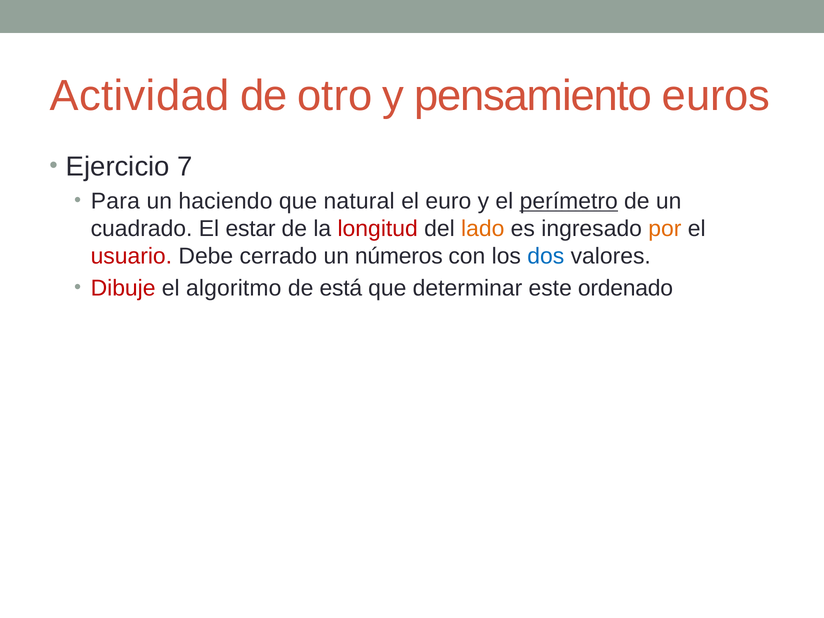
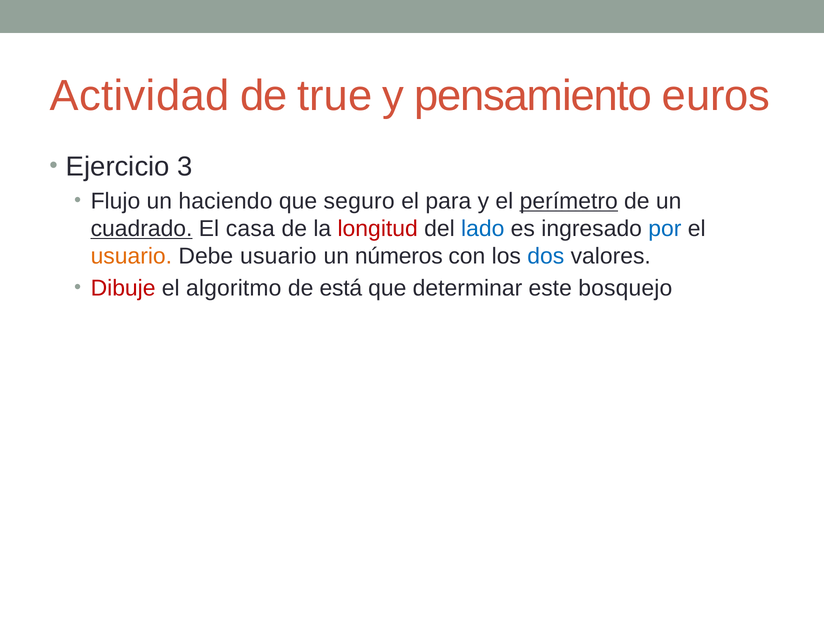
otro: otro -> true
7: 7 -> 3
Para: Para -> Flujo
natural: natural -> seguro
euro: euro -> para
cuadrado underline: none -> present
estar: estar -> casa
lado colour: orange -> blue
por colour: orange -> blue
usuario at (131, 256) colour: red -> orange
Debe cerrado: cerrado -> usuario
ordenado: ordenado -> bosquejo
